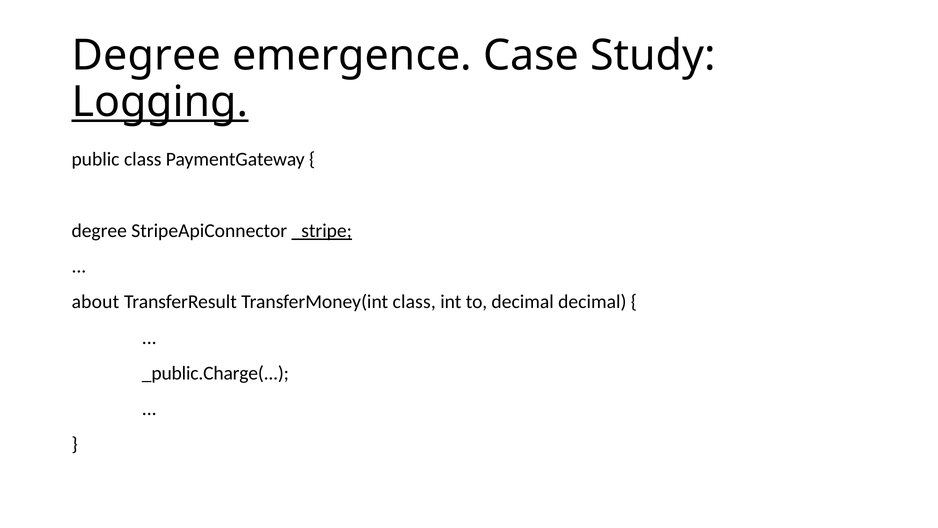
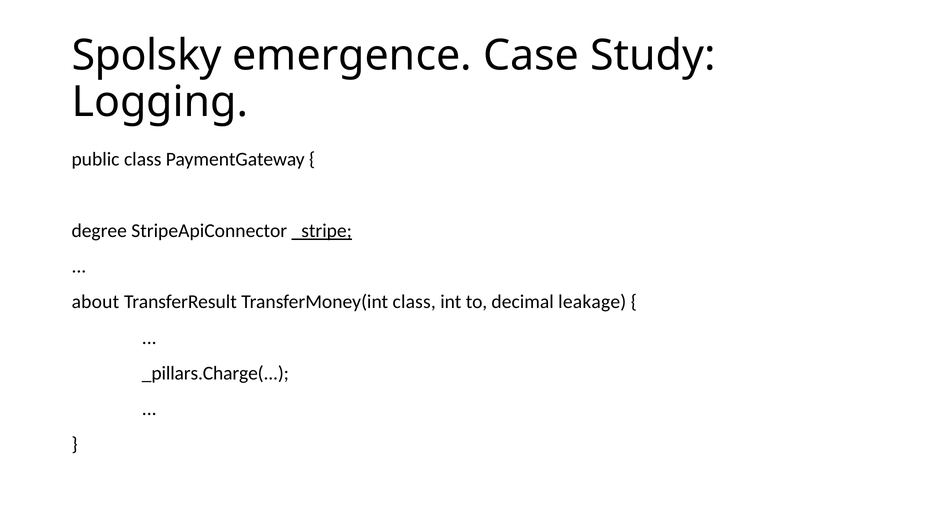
Degree at (146, 56): Degree -> Spolsky
Logging underline: present -> none
decimal decimal: decimal -> leakage
_public.Charge(: _public.Charge( -> _pillars.Charge(
